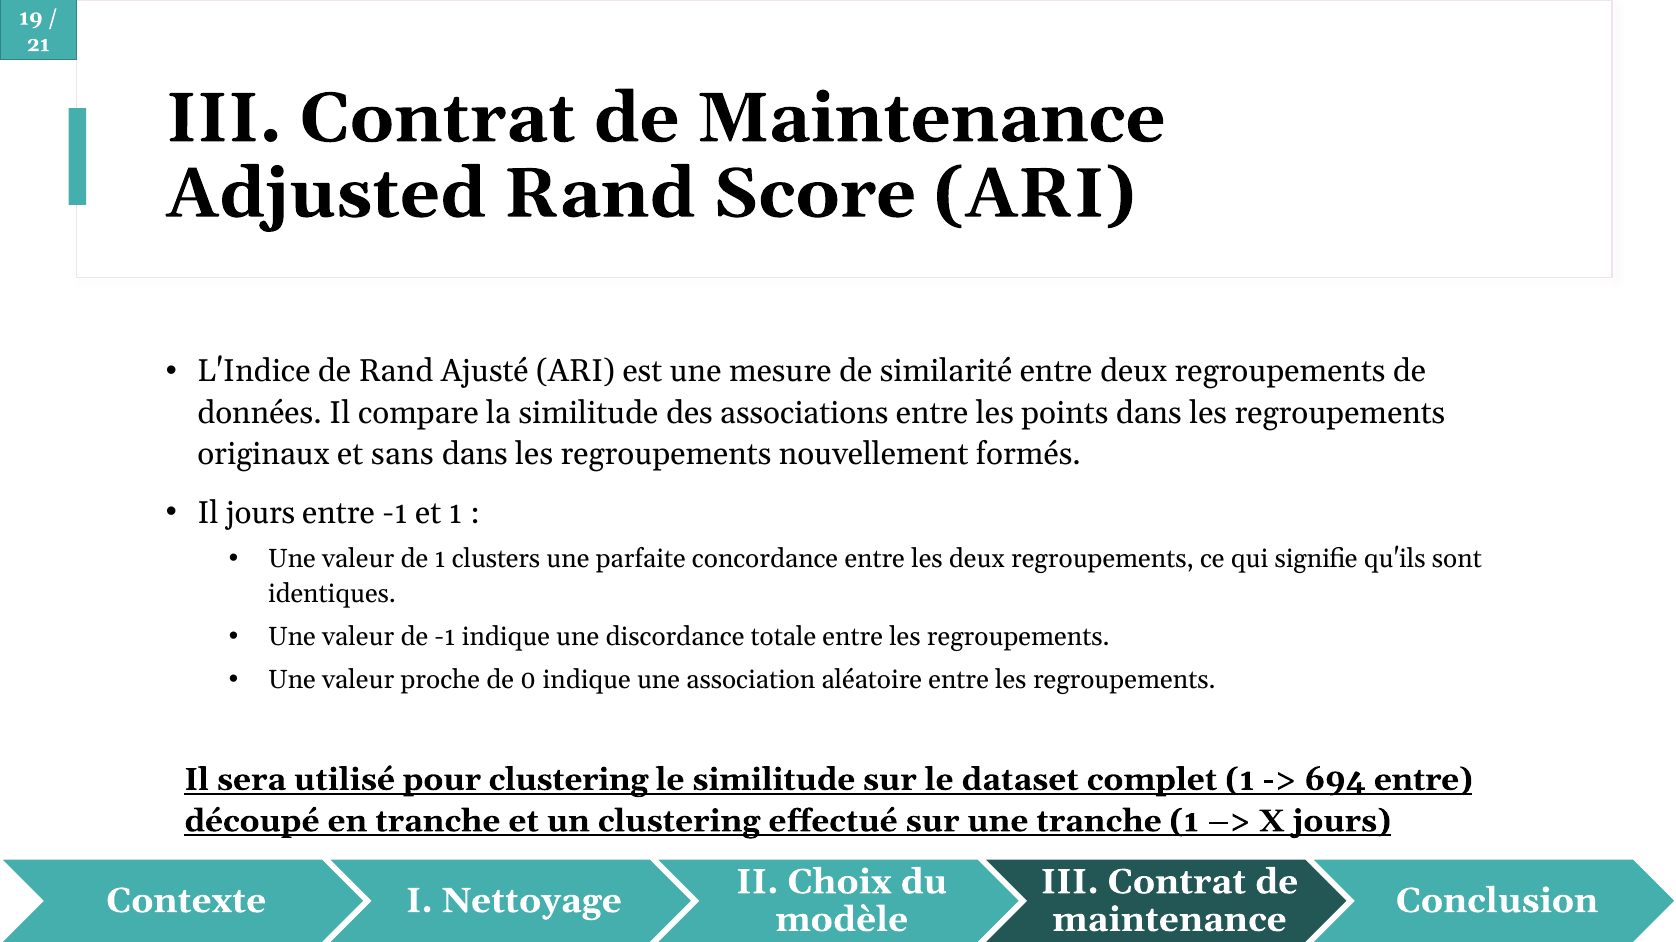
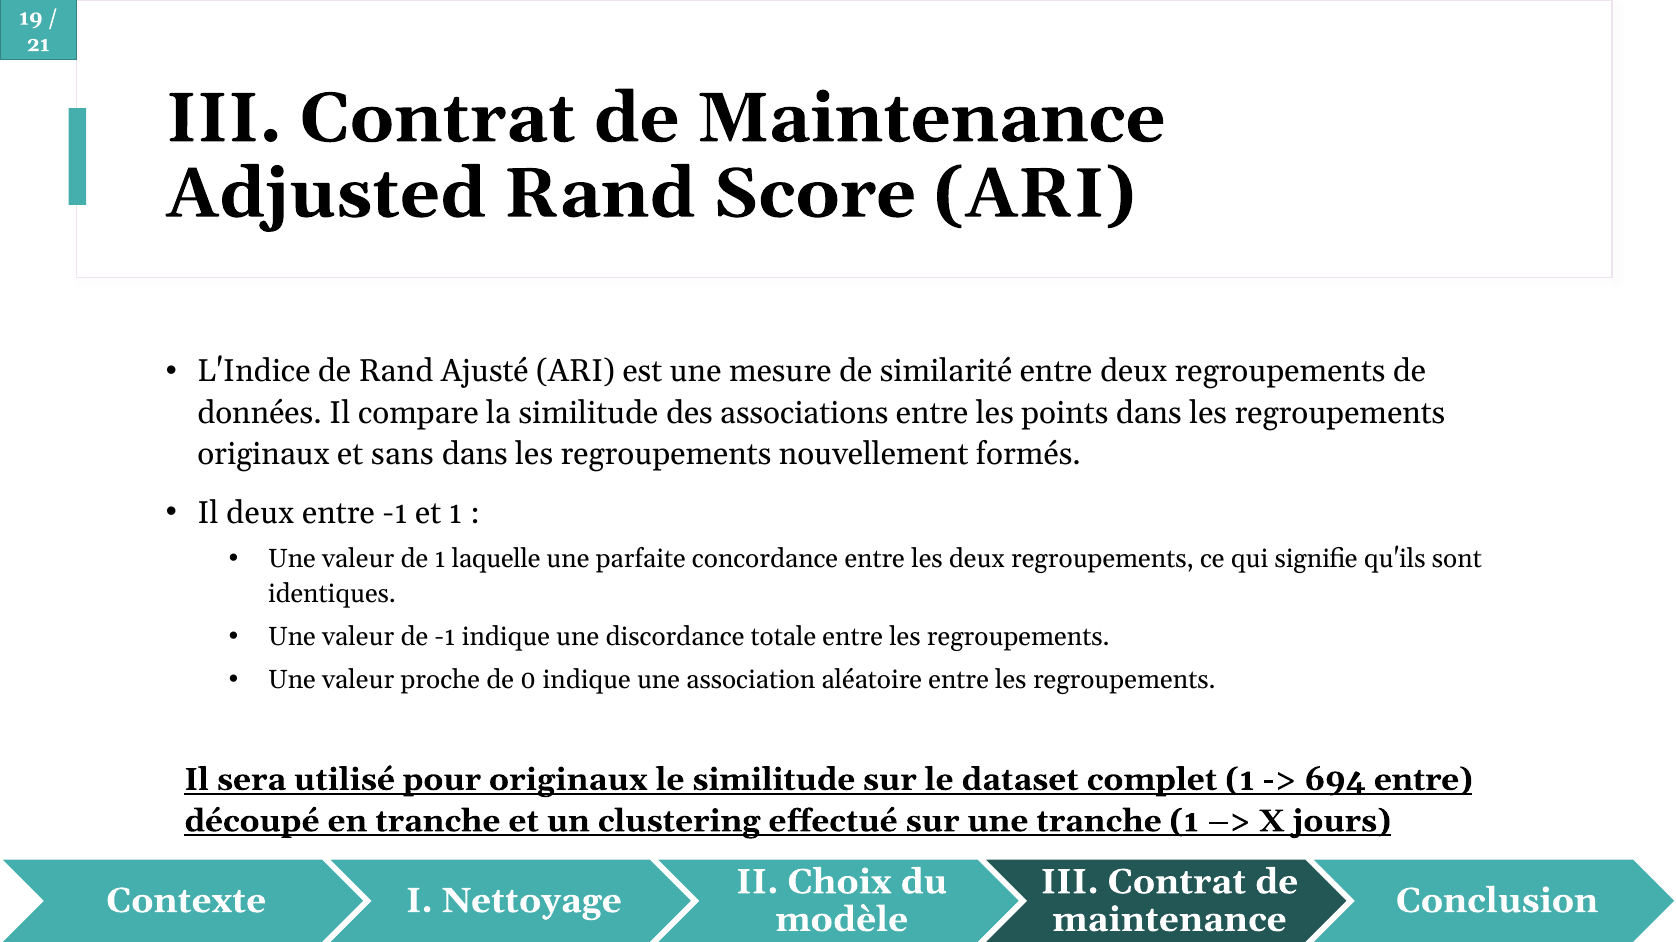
Il jours: jours -> deux
clusters: clusters -> laquelle
pour clustering: clustering -> originaux
